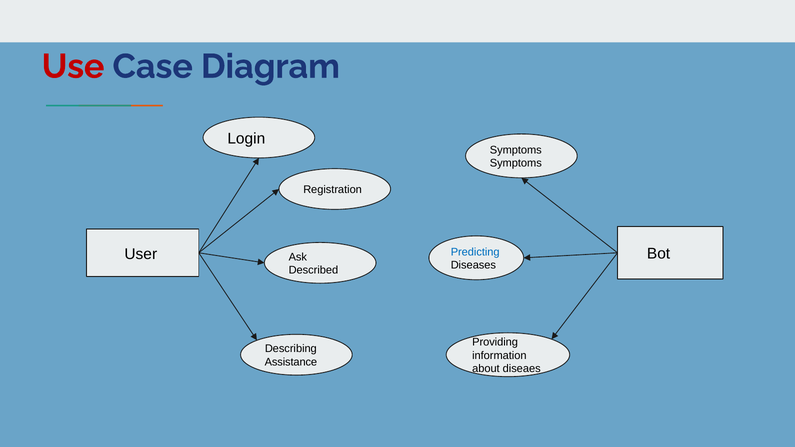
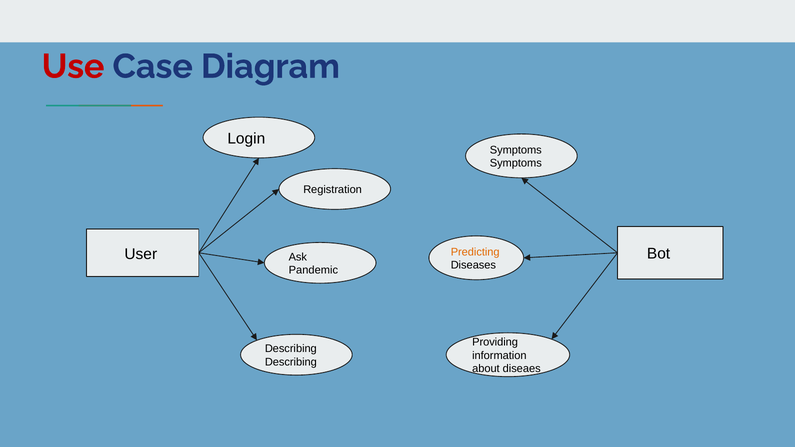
Predicting colour: blue -> orange
Described: Described -> Pandemic
Assistance at (291, 362): Assistance -> Describing
